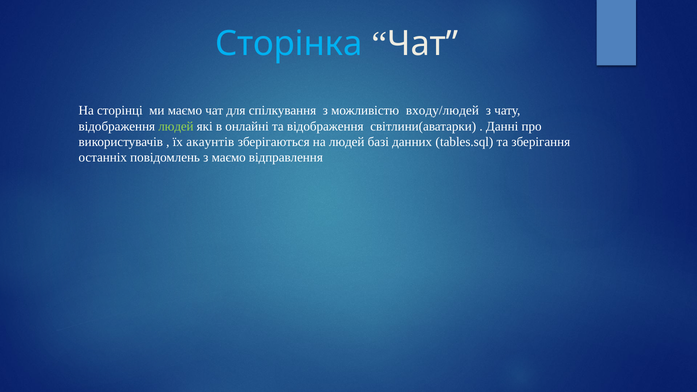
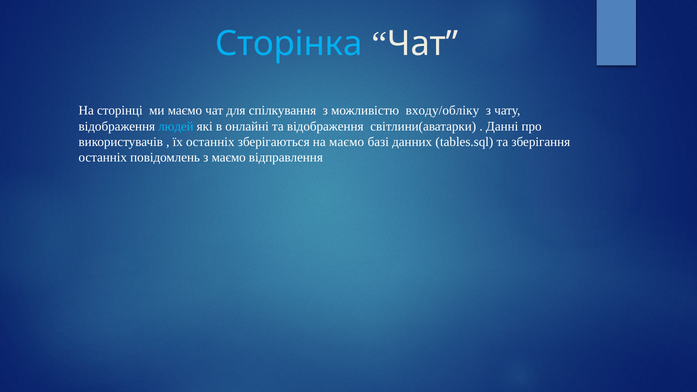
входу/людей: входу/людей -> входу/обліку
людей at (176, 126) colour: light green -> light blue
їх акаунтів: акаунтів -> останніх
на людей: людей -> маємо
